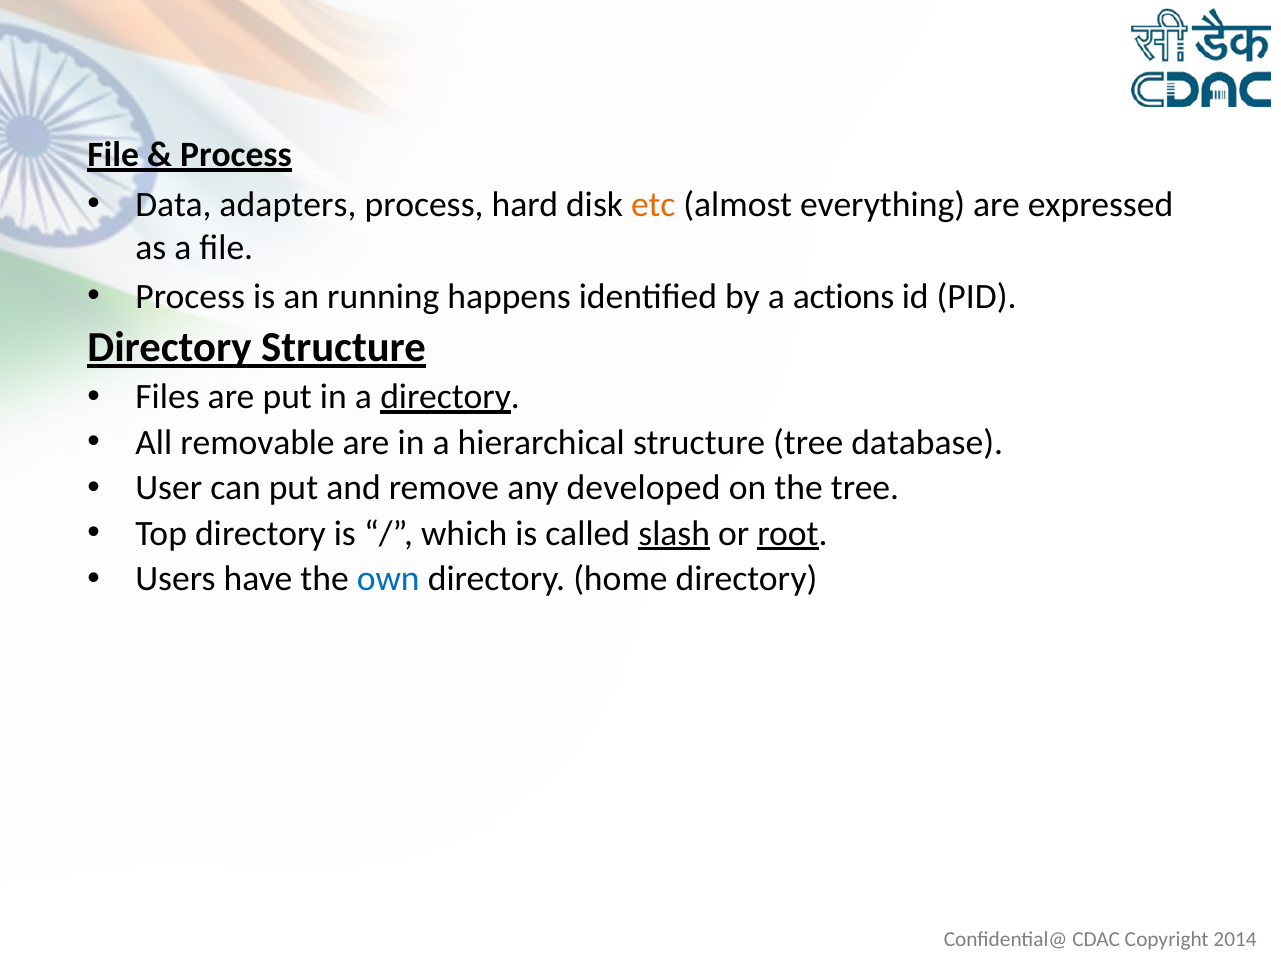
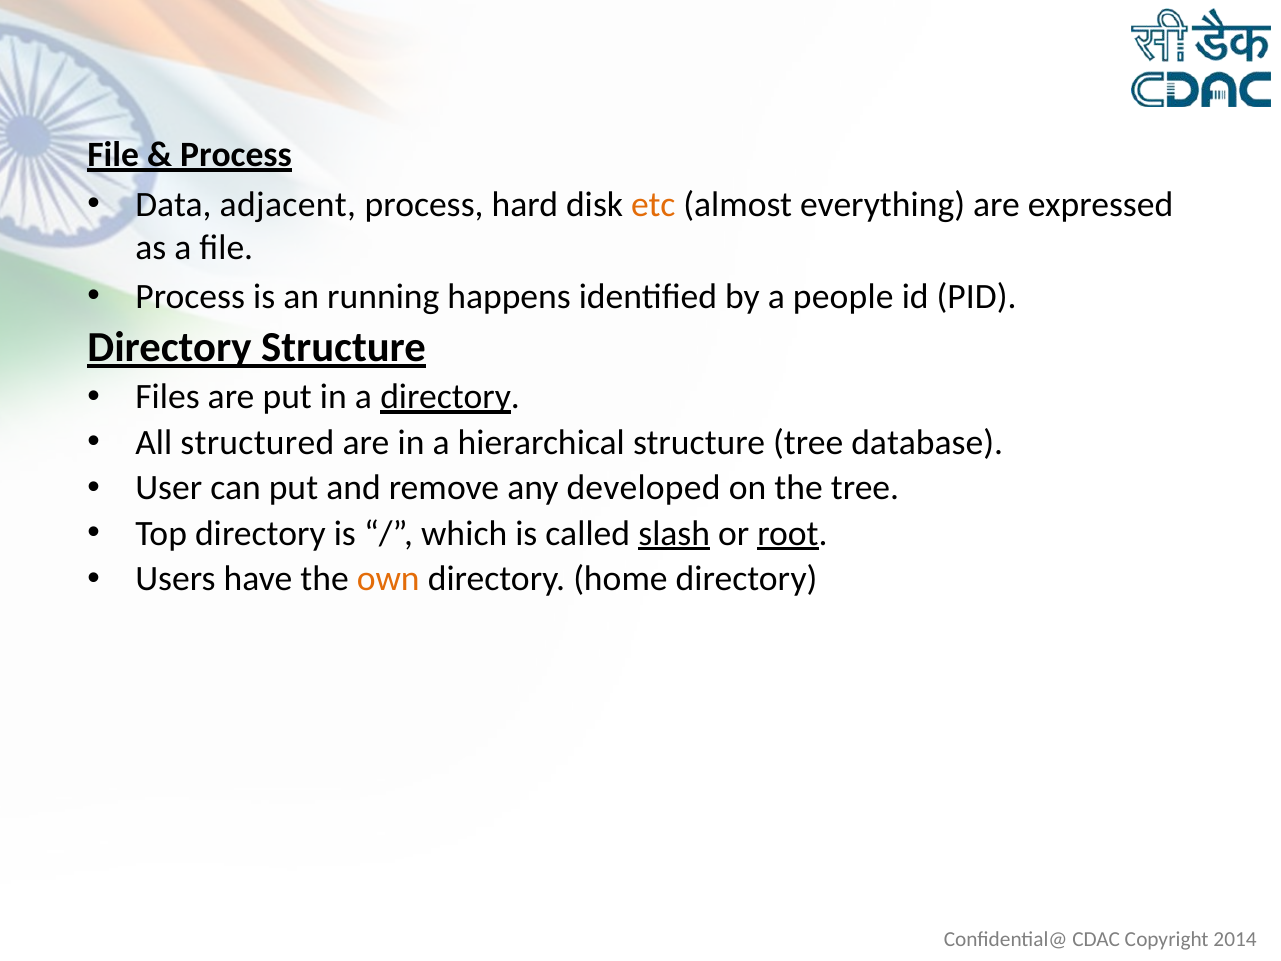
adapters: adapters -> adjacent
actions: actions -> people
removable: removable -> structured
own colour: blue -> orange
